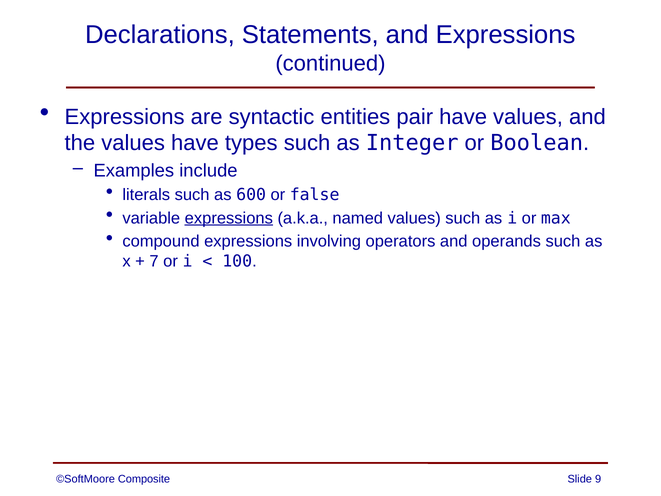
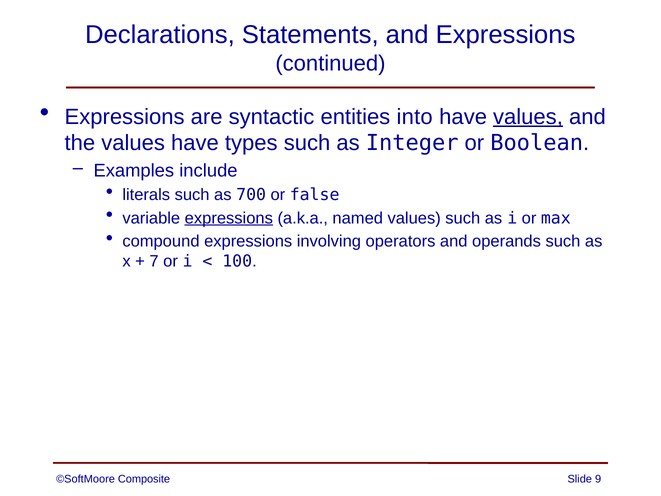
pair: pair -> into
values at (528, 117) underline: none -> present
600: 600 -> 700
